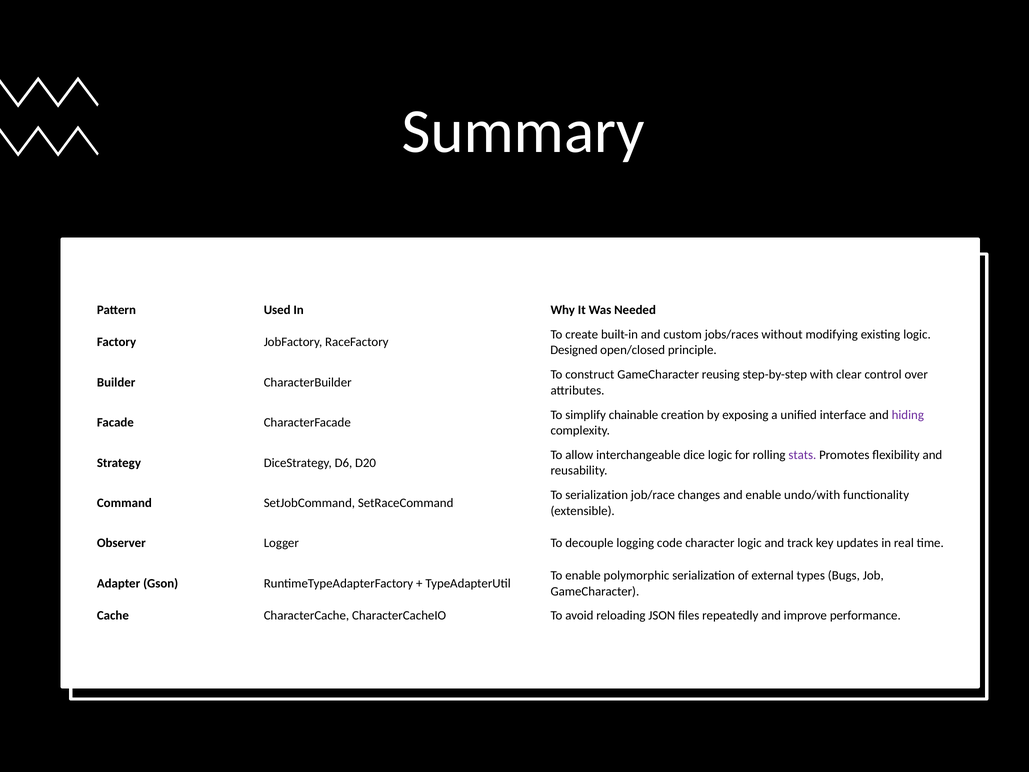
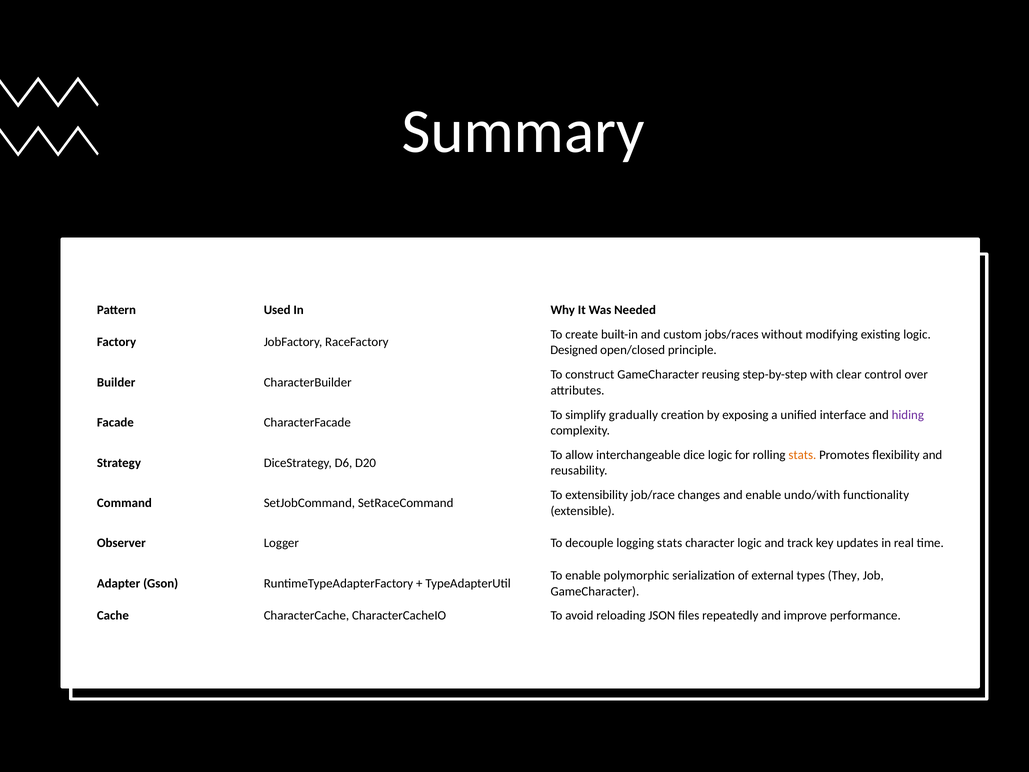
chainable: chainable -> gradually
stats at (802, 455) colour: purple -> orange
To serialization: serialization -> extensibility
logging code: code -> stats
Bugs: Bugs -> They
